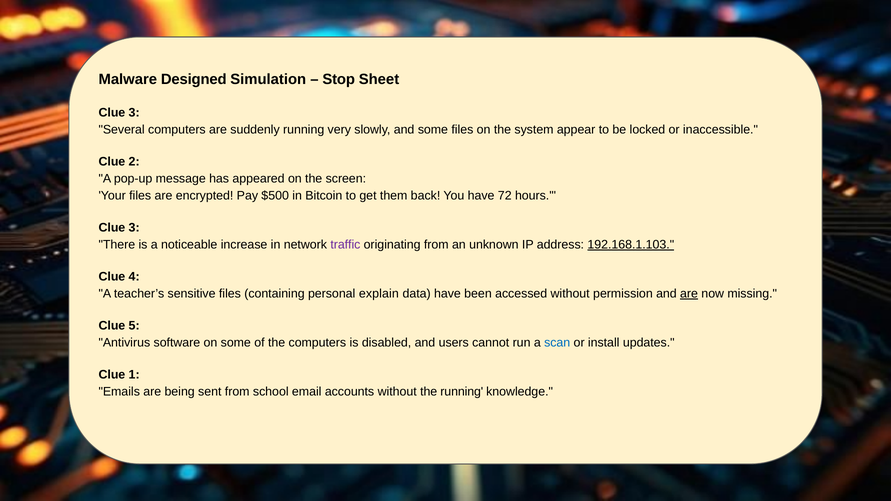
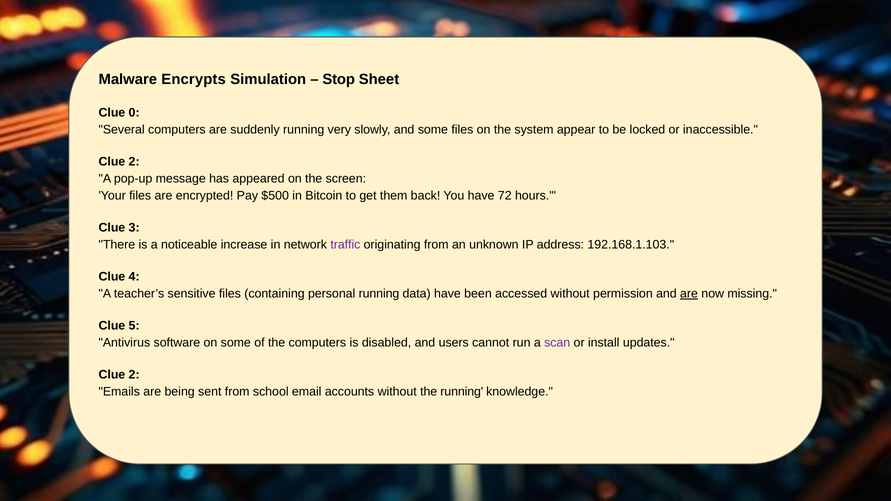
Designed: Designed -> Encrypts
3 at (134, 113): 3 -> 0
192.168.1.103 underline: present -> none
personal explain: explain -> running
scan colour: blue -> purple
1 at (134, 375): 1 -> 2
